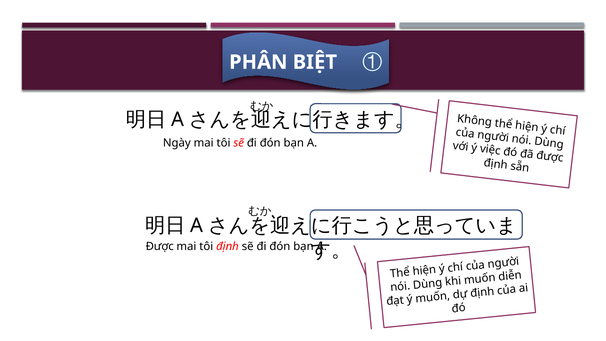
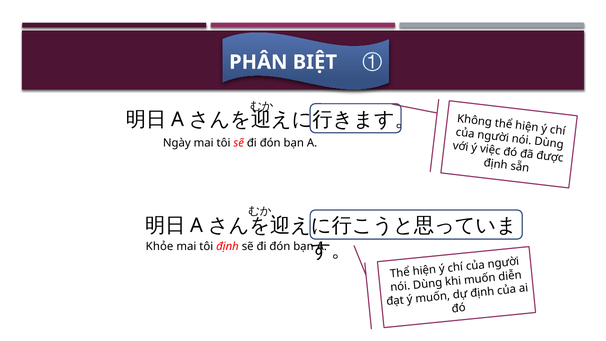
Được at (160, 247): Được -> Khỏe
